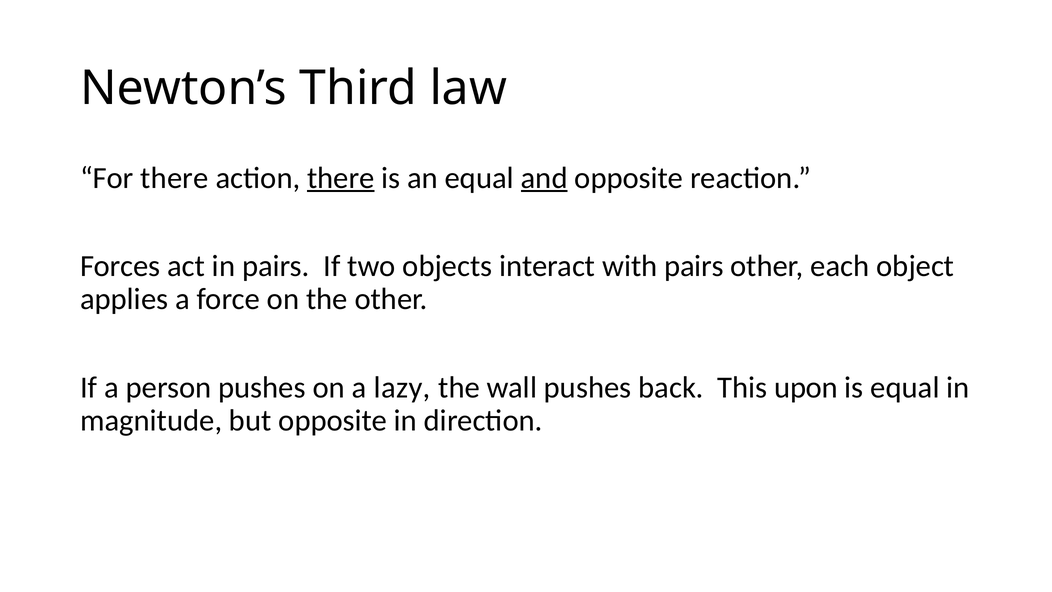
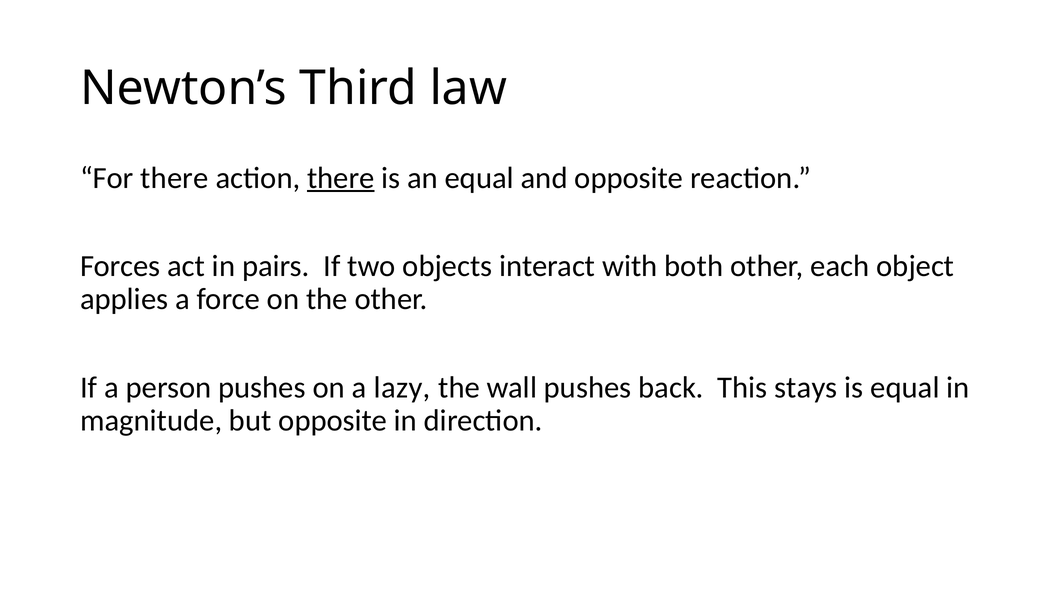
and underline: present -> none
with pairs: pairs -> both
upon: upon -> stays
